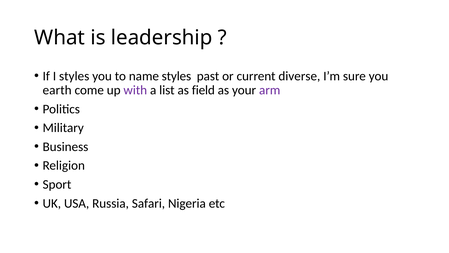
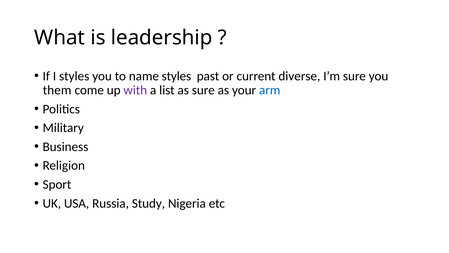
earth: earth -> them
as field: field -> sure
arm colour: purple -> blue
Safari: Safari -> Study
